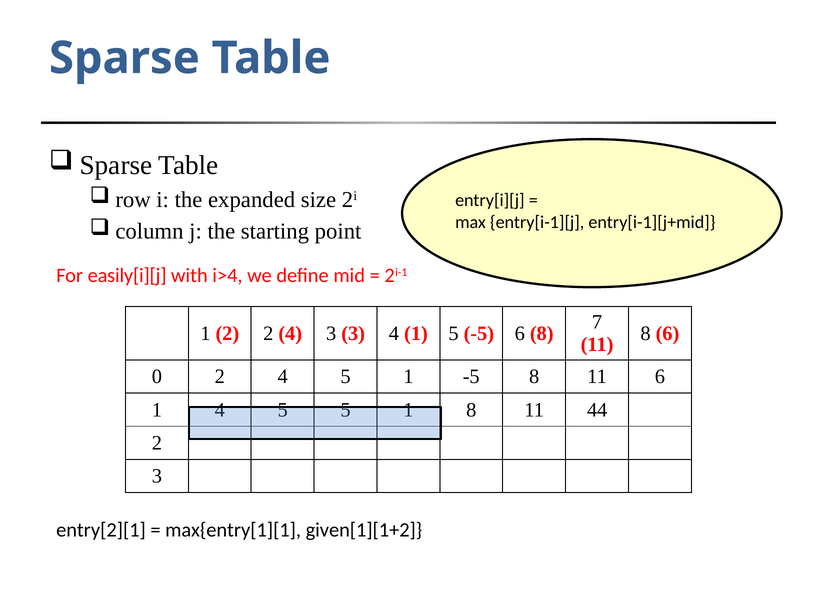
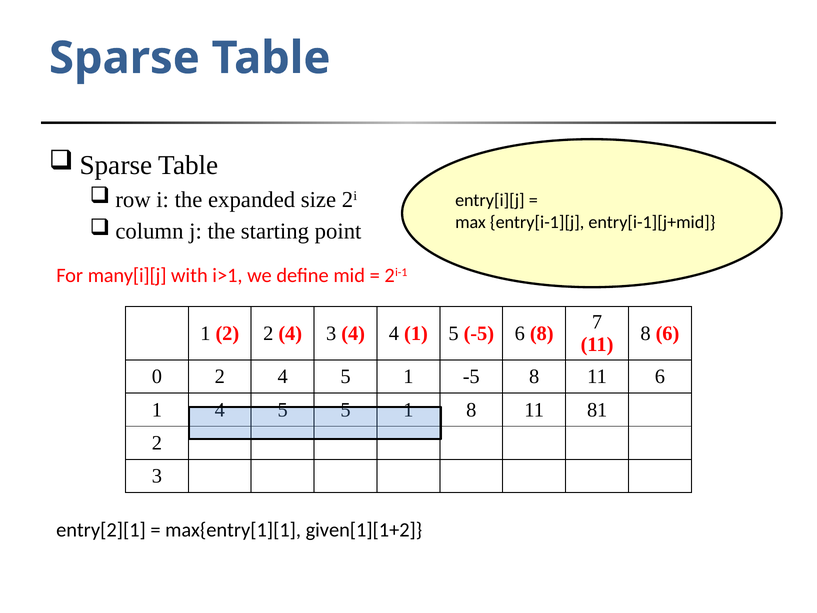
easily[i][j: easily[i][j -> many[i][j
i>4: i>4 -> i>1
3 3: 3 -> 4
44: 44 -> 81
